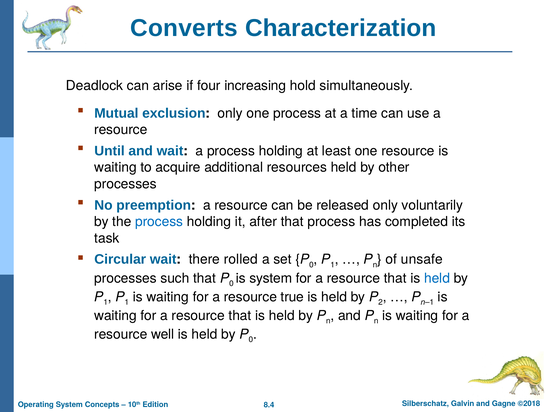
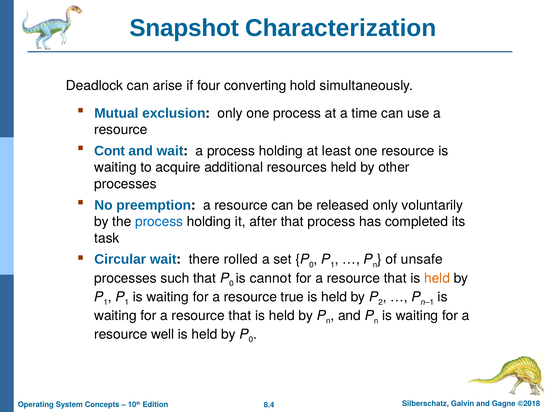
Converts: Converts -> Snapshot
increasing: increasing -> converting
Until: Until -> Cont
is system: system -> cannot
held at (437, 278) colour: blue -> orange
